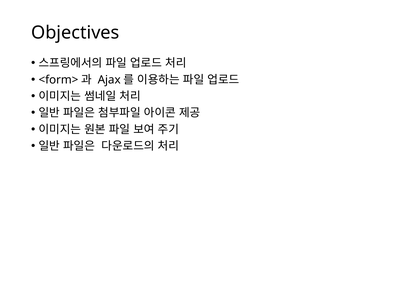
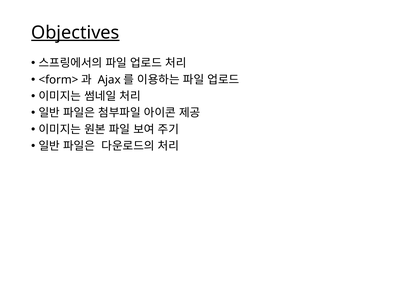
Objectives underline: none -> present
